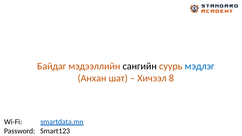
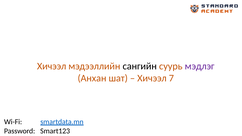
Байдаг at (52, 66): Байдаг -> Хичээл
мэдлэг colour: blue -> purple
8: 8 -> 7
